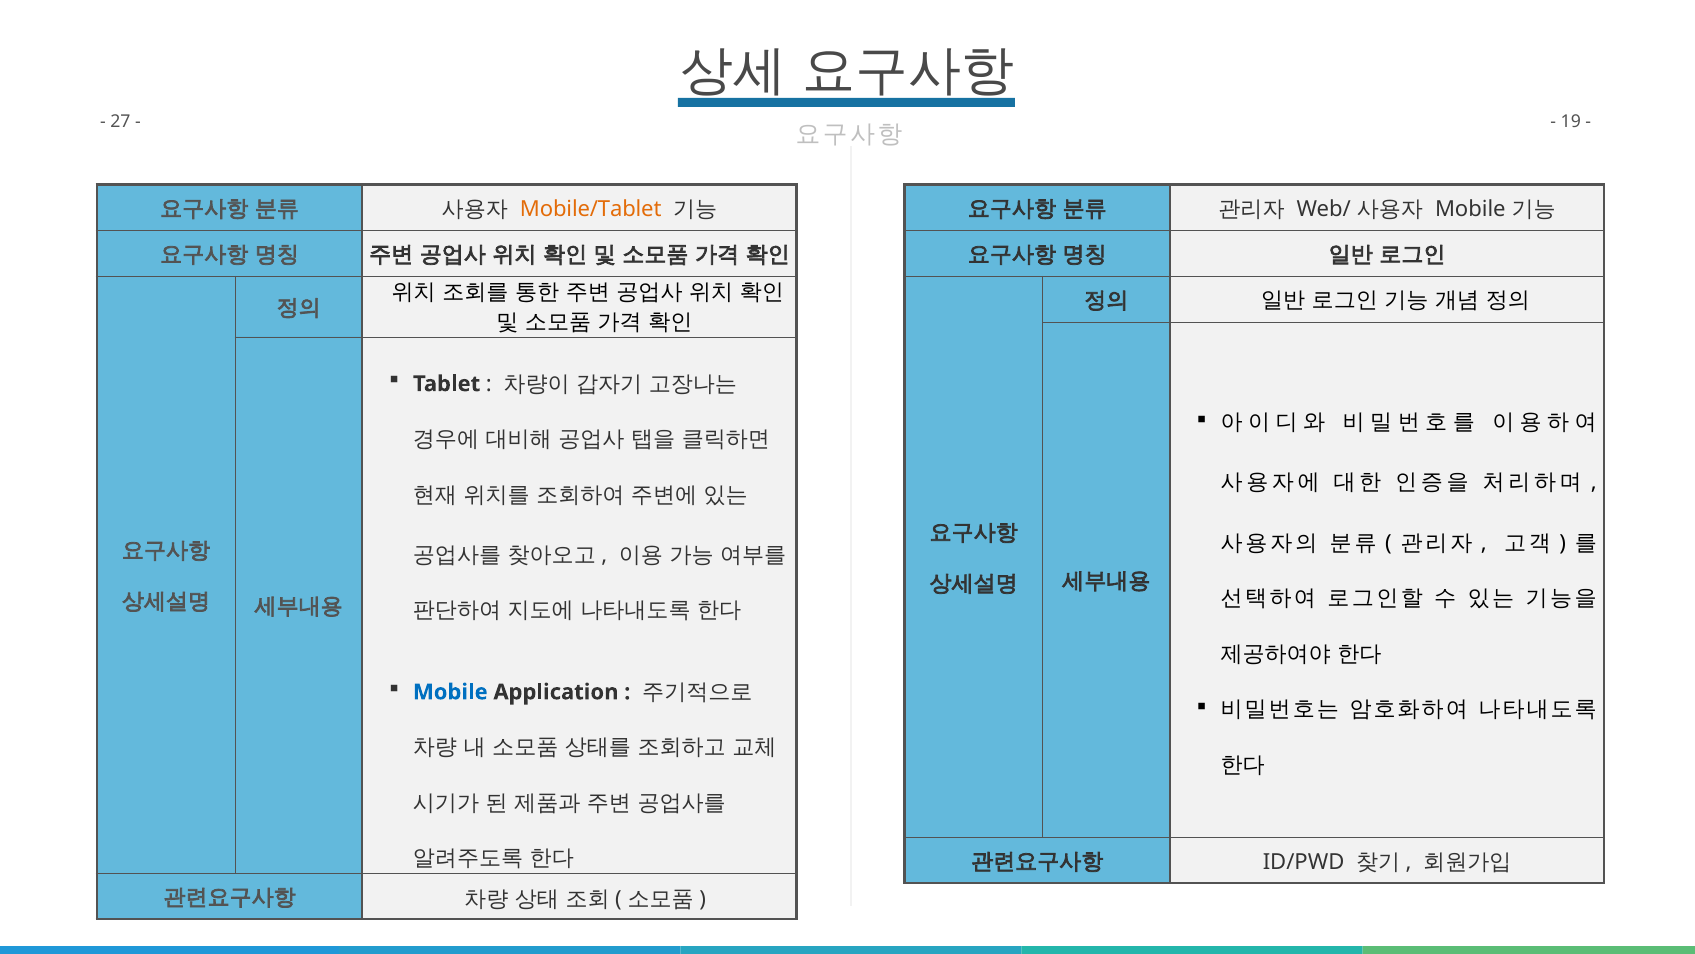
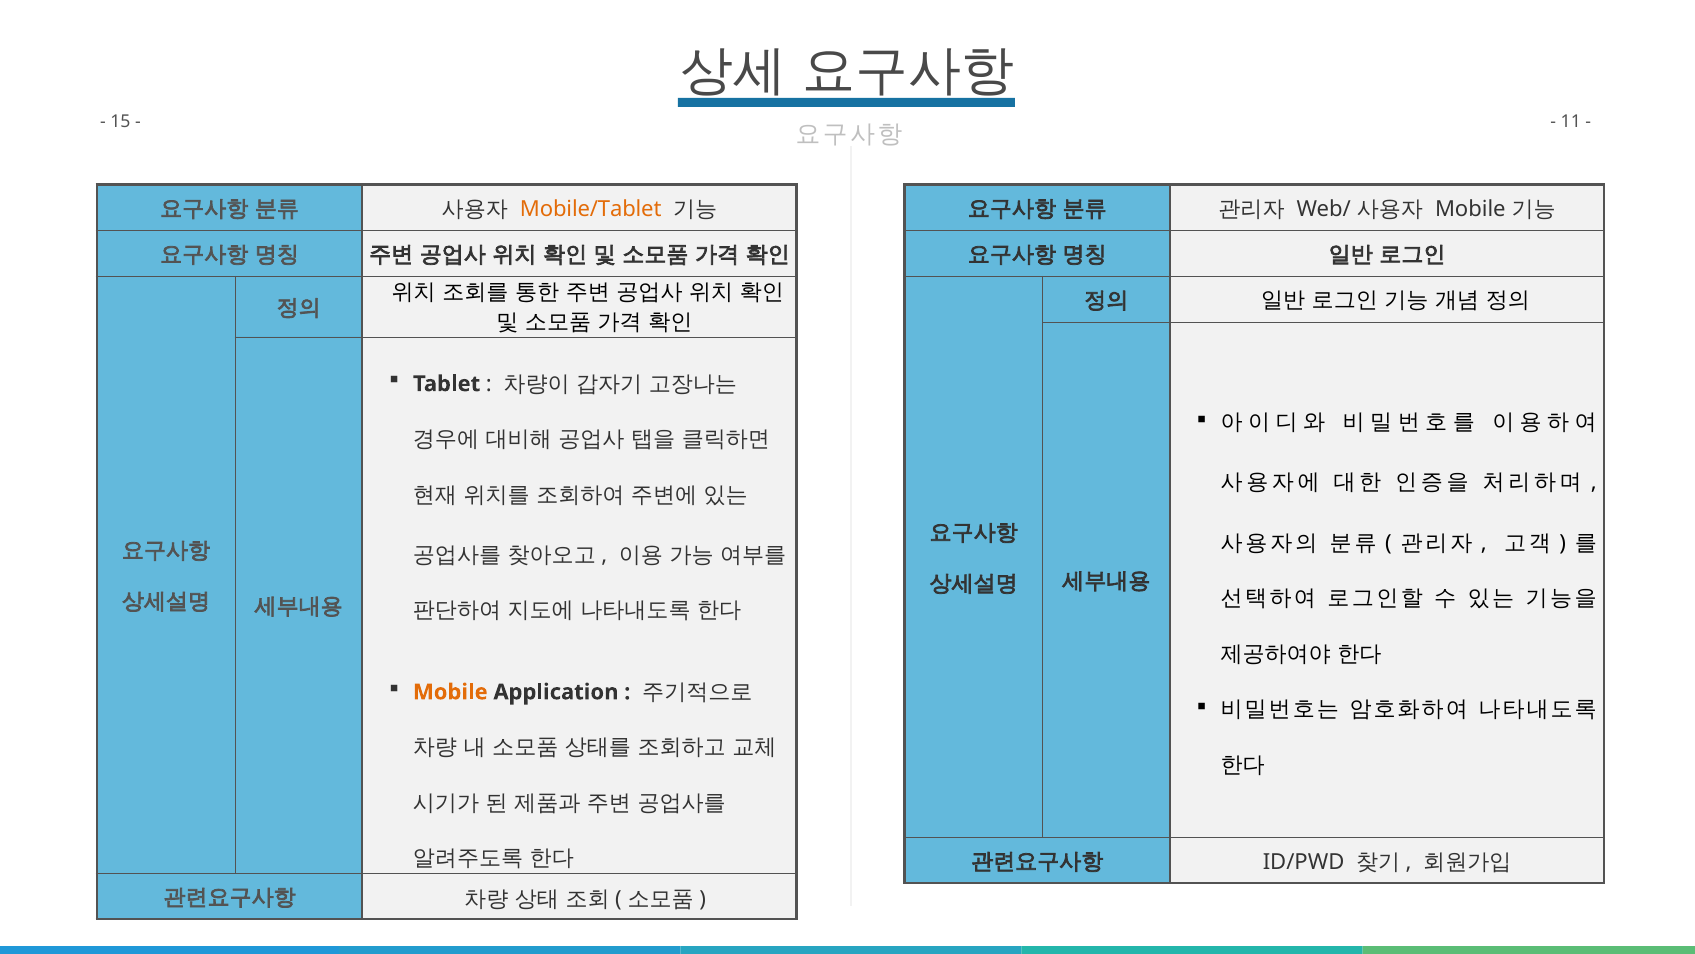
27: 27 -> 15
19: 19 -> 11
Mobile at (450, 692) colour: blue -> orange
